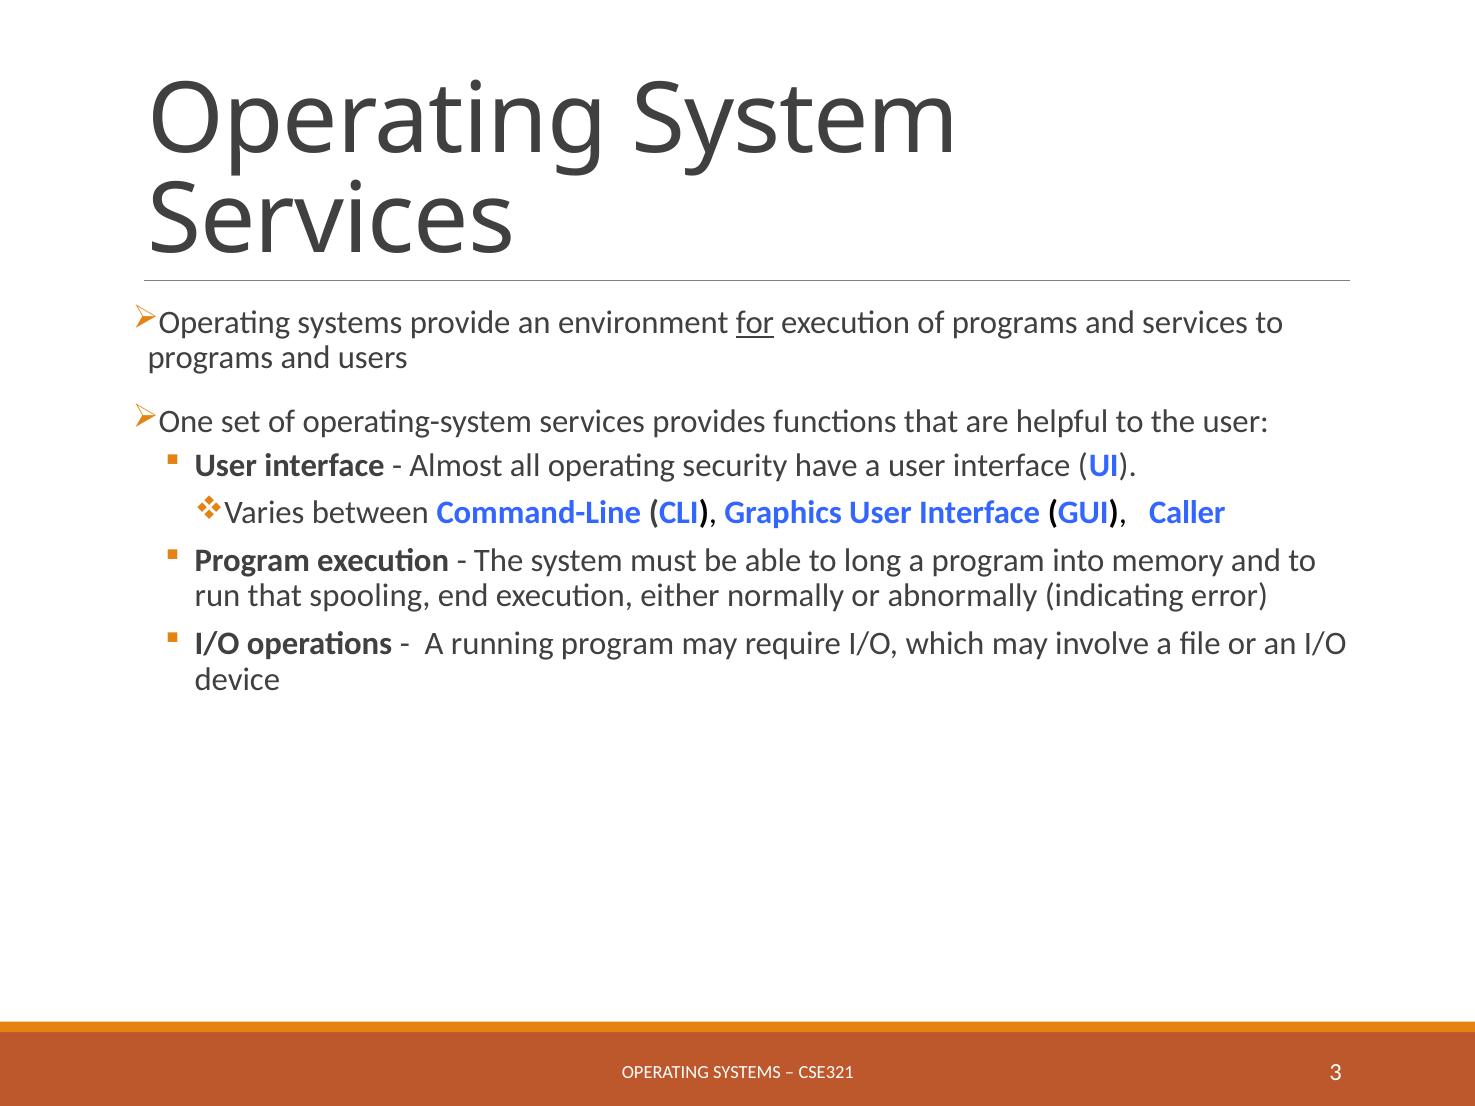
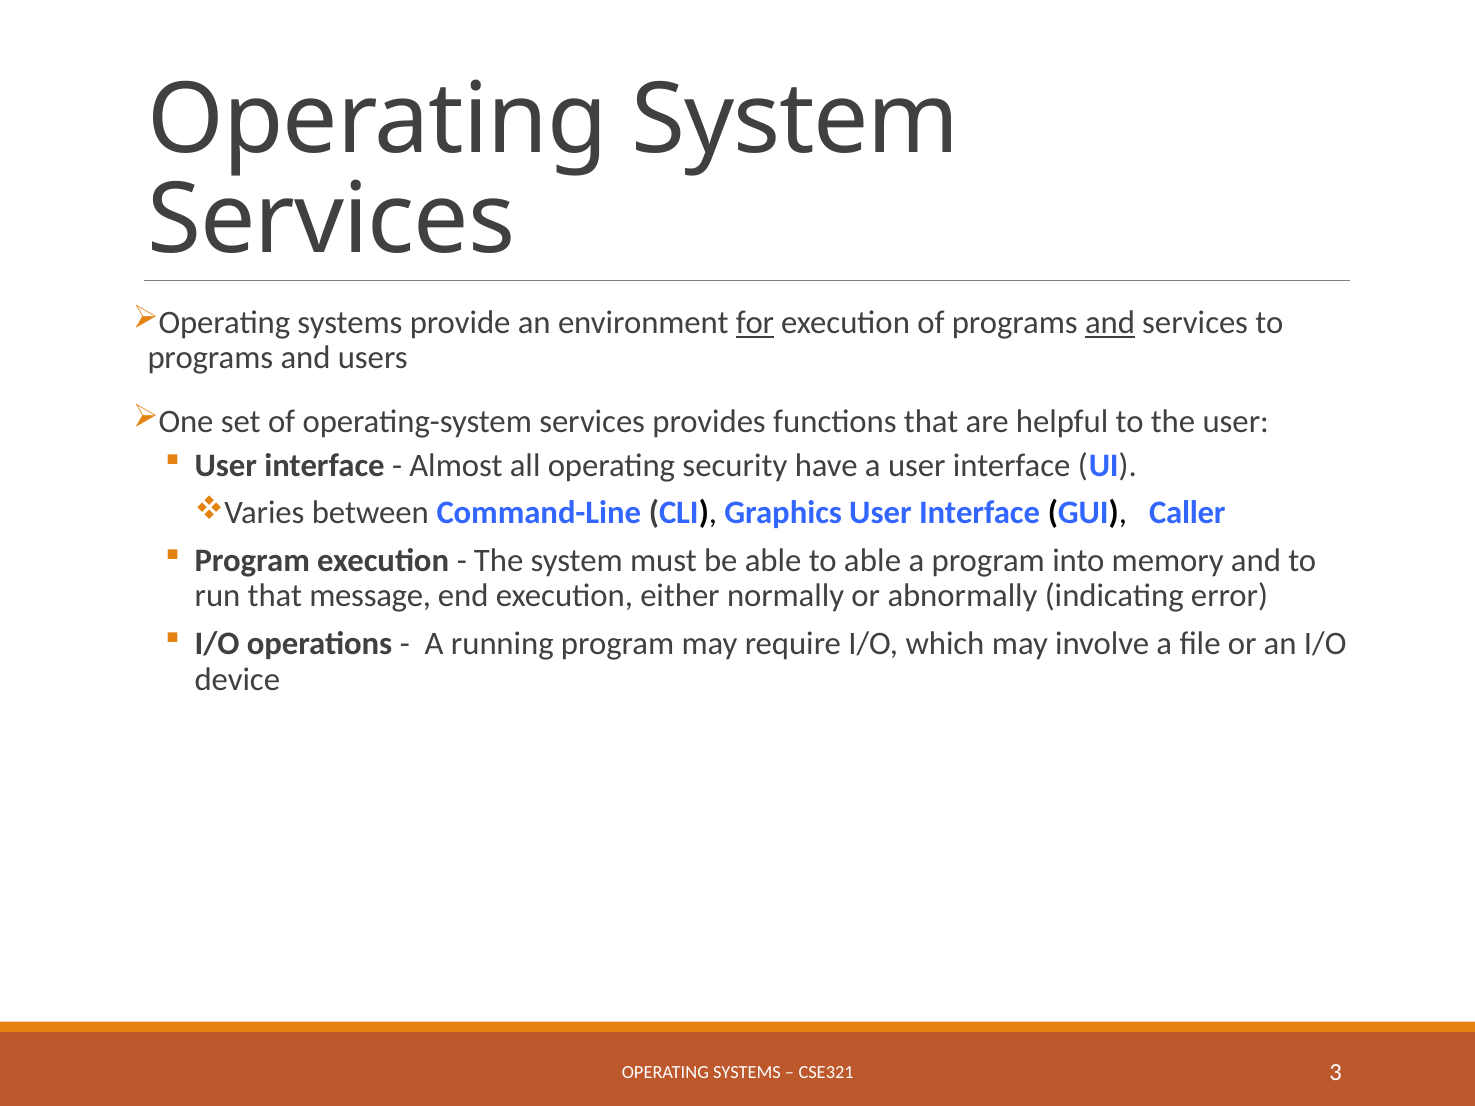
and at (1110, 323) underline: none -> present
to long: long -> able
spooling: spooling -> message
